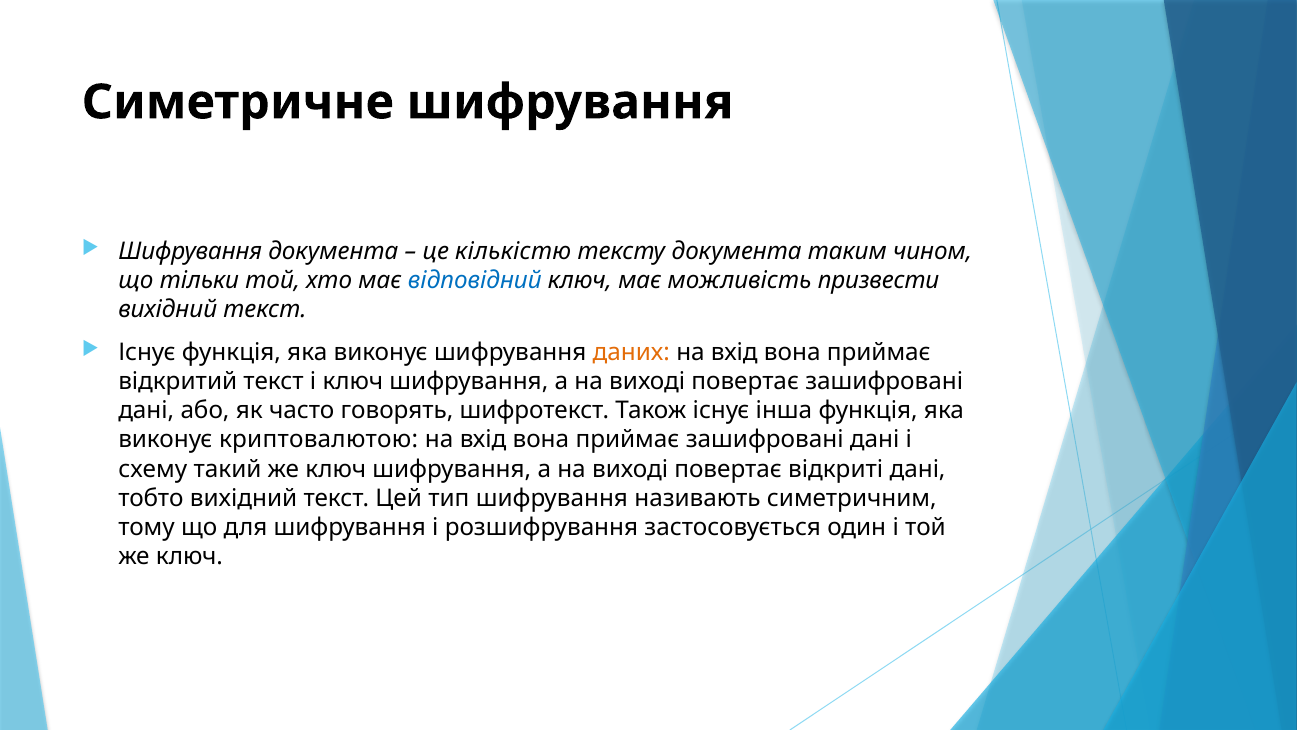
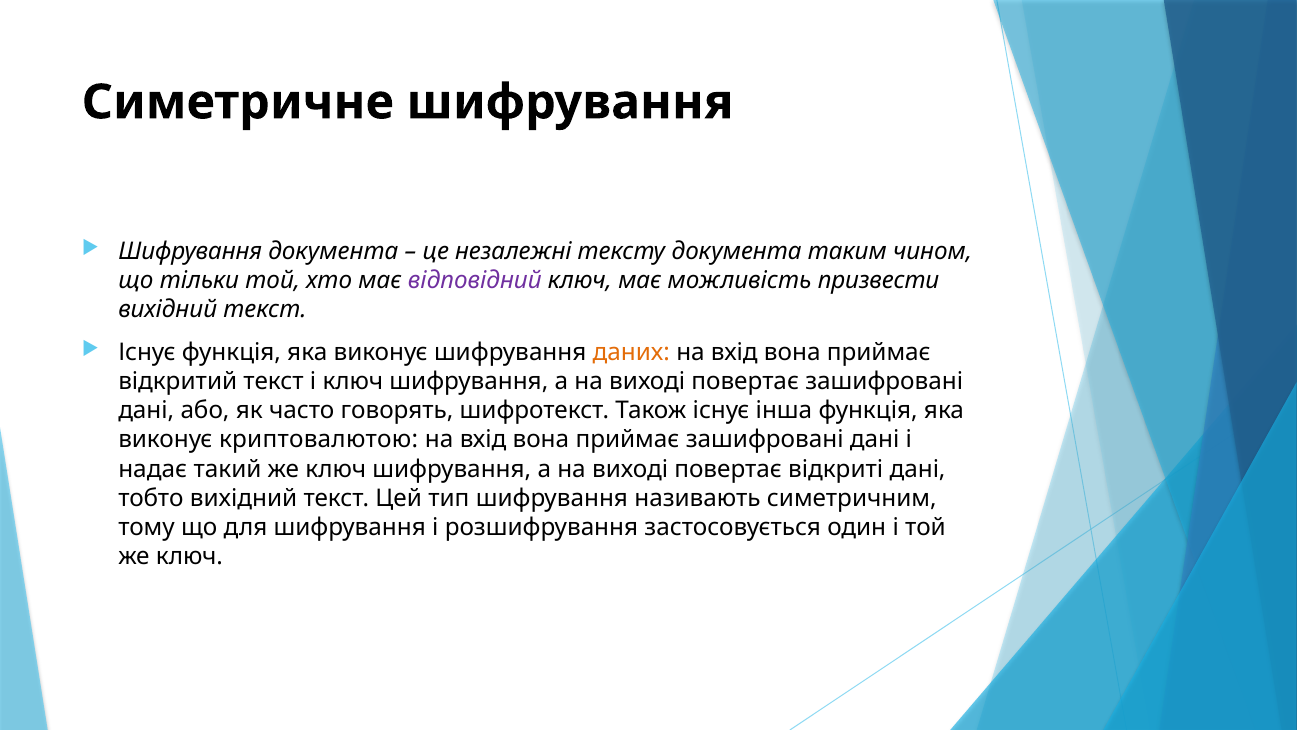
кількістю: кількістю -> незалежні
відповідний colour: blue -> purple
схему: схему -> надає
